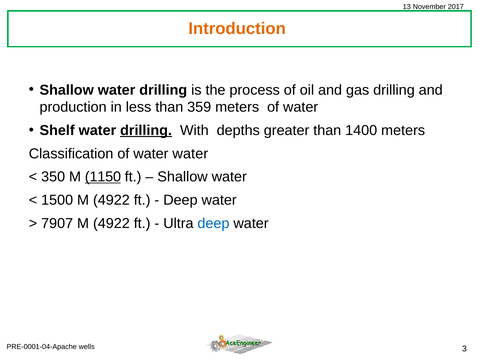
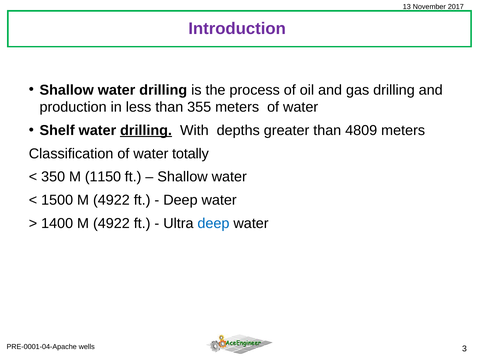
Introduction colour: orange -> purple
359: 359 -> 355
1400: 1400 -> 4809
water water: water -> totally
1150 underline: present -> none
7907: 7907 -> 1400
